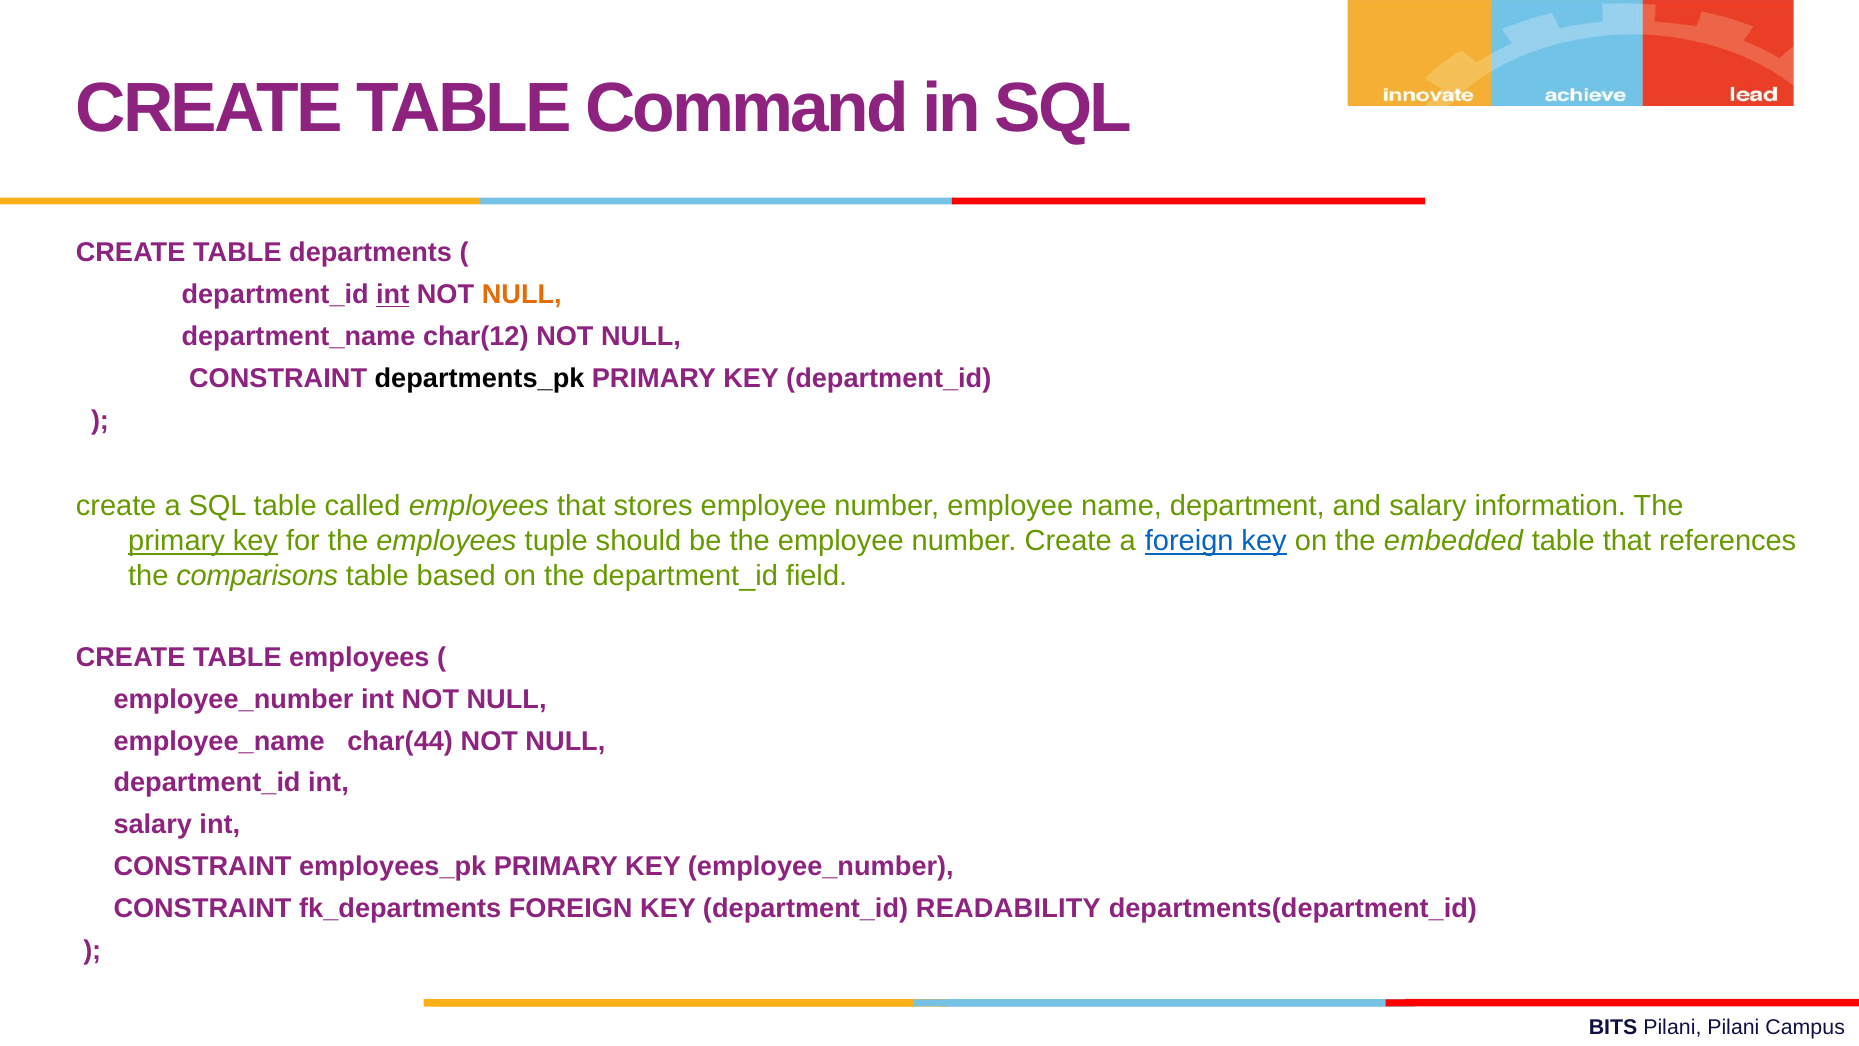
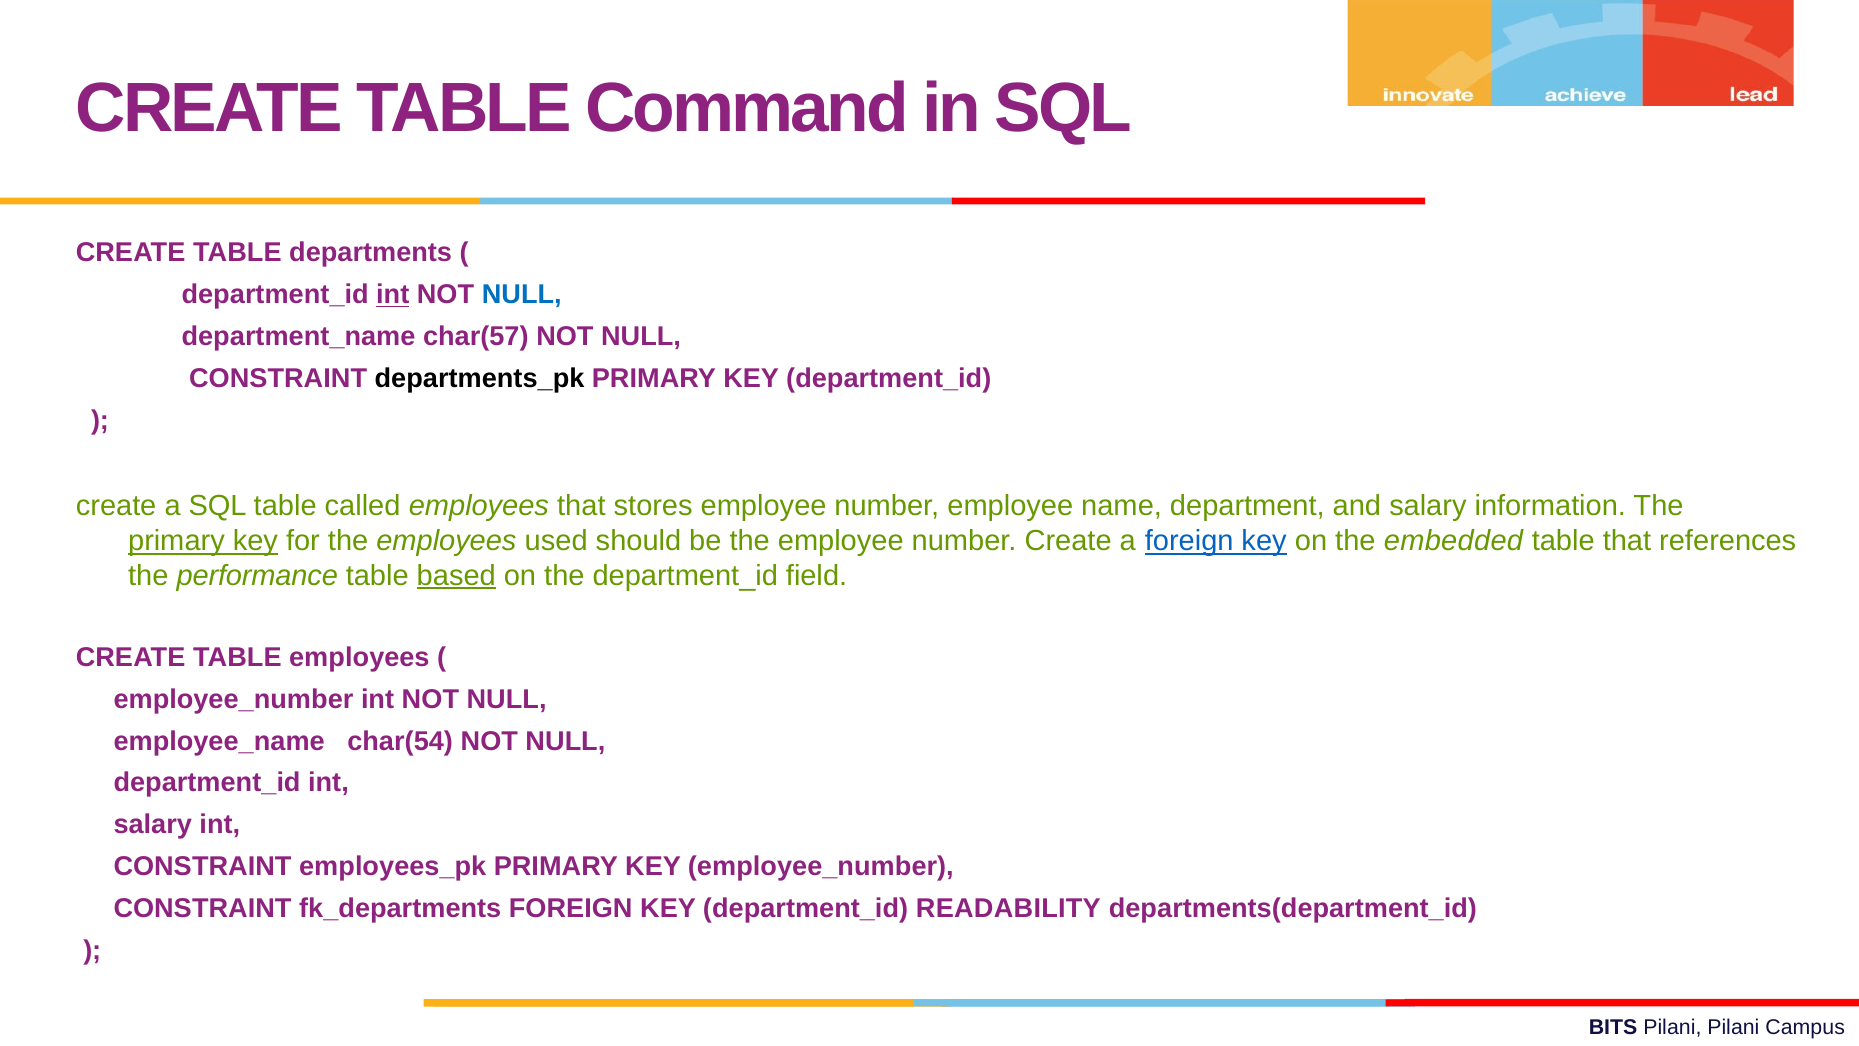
NULL at (522, 295) colour: orange -> blue
char(12: char(12 -> char(57
tuple: tuple -> used
comparisons: comparisons -> performance
based underline: none -> present
char(44: char(44 -> char(54
